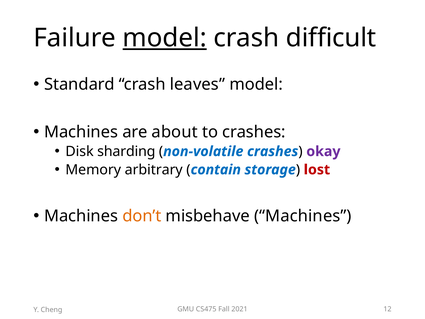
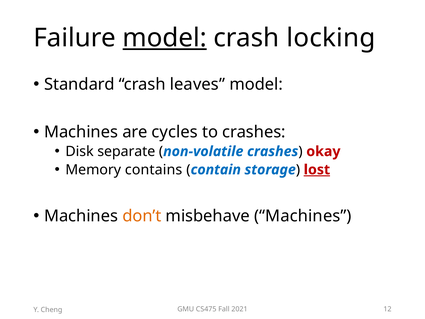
difficult: difficult -> locking
about: about -> cycles
sharding: sharding -> separate
okay colour: purple -> red
arbitrary: arbitrary -> contains
lost underline: none -> present
